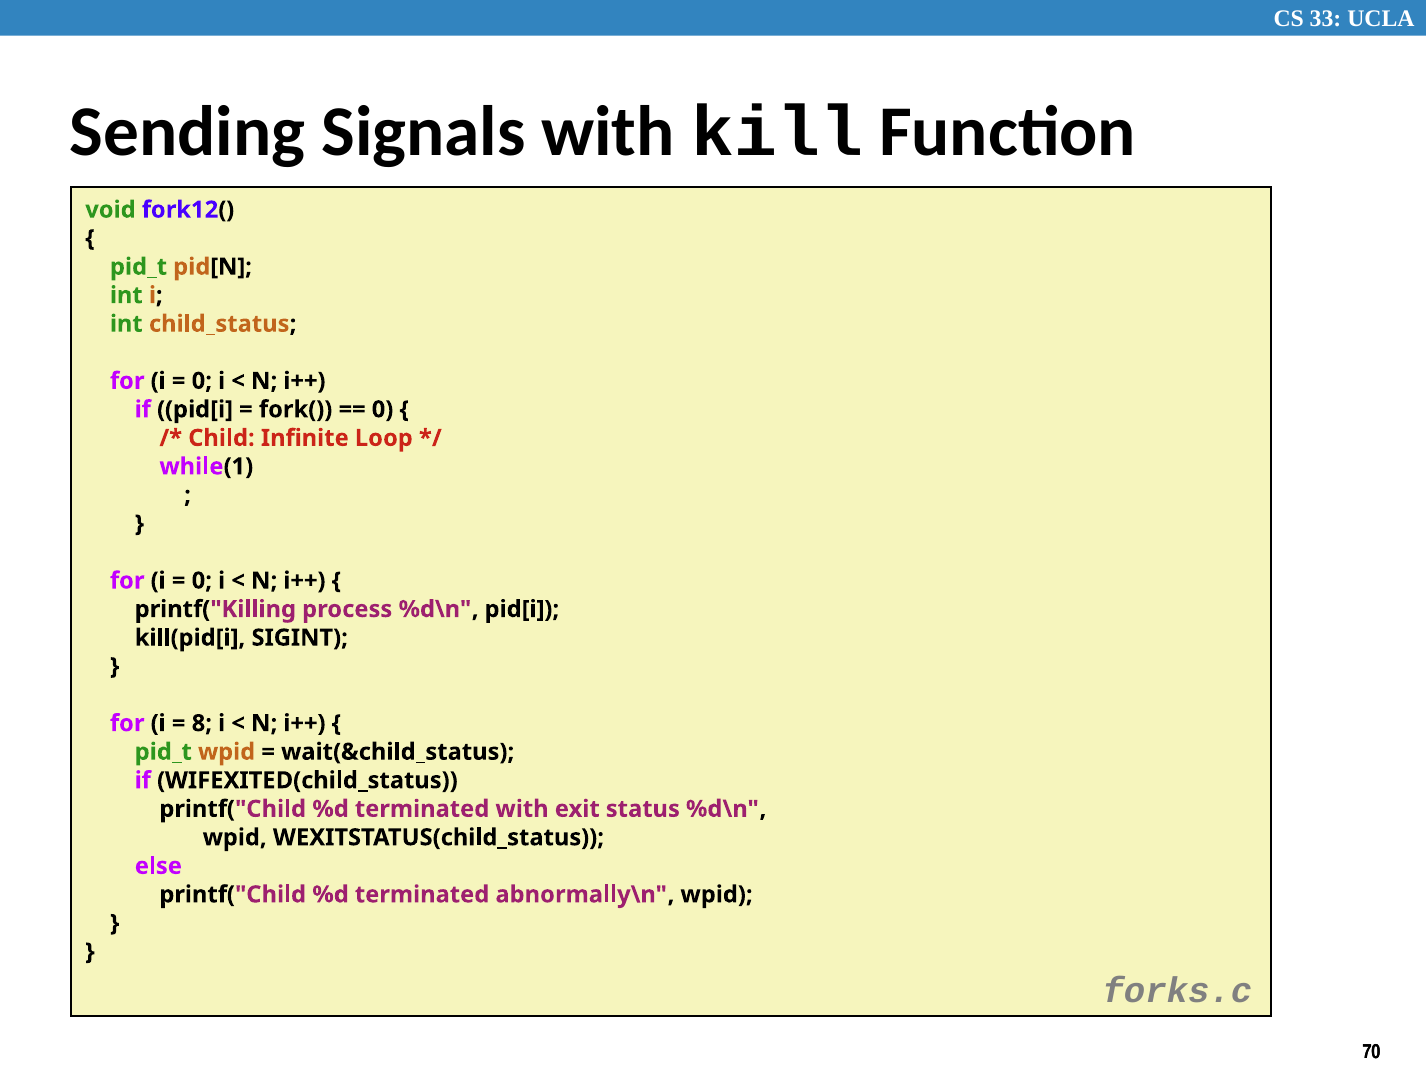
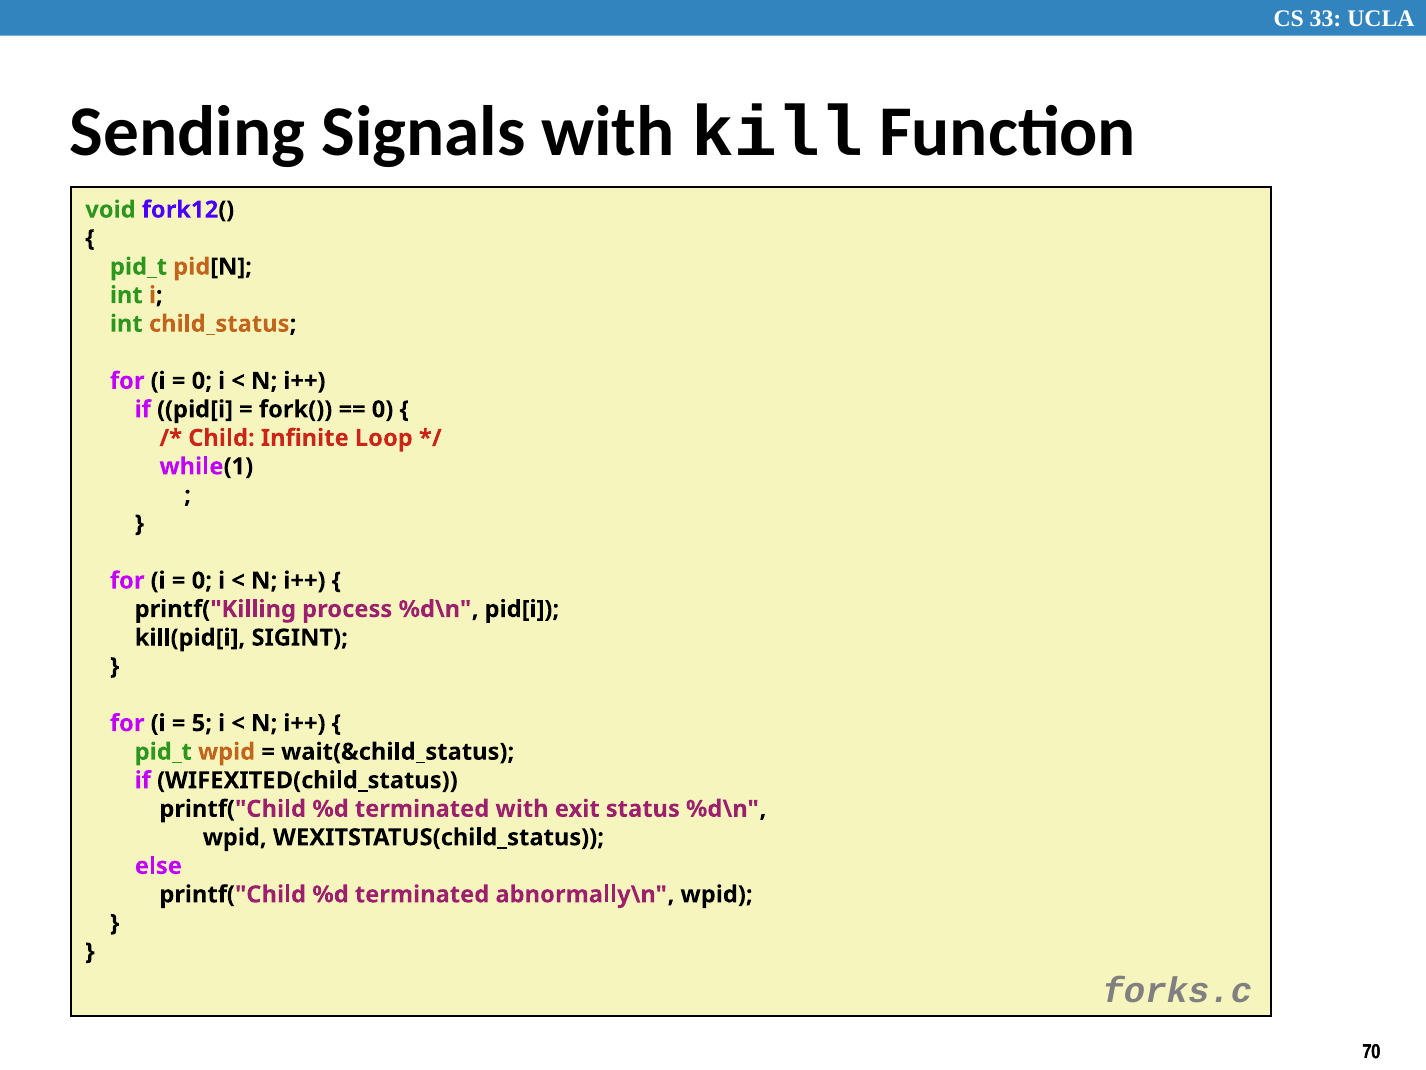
8: 8 -> 5
